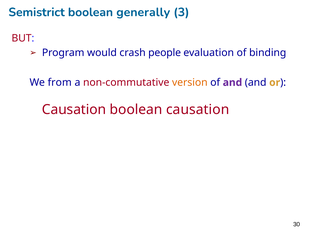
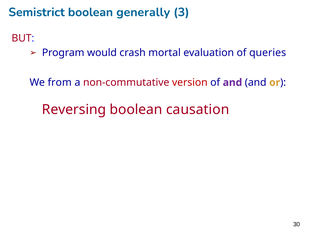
people: people -> mortal
binding: binding -> queries
version colour: orange -> red
Causation at (74, 109): Causation -> Reversing
